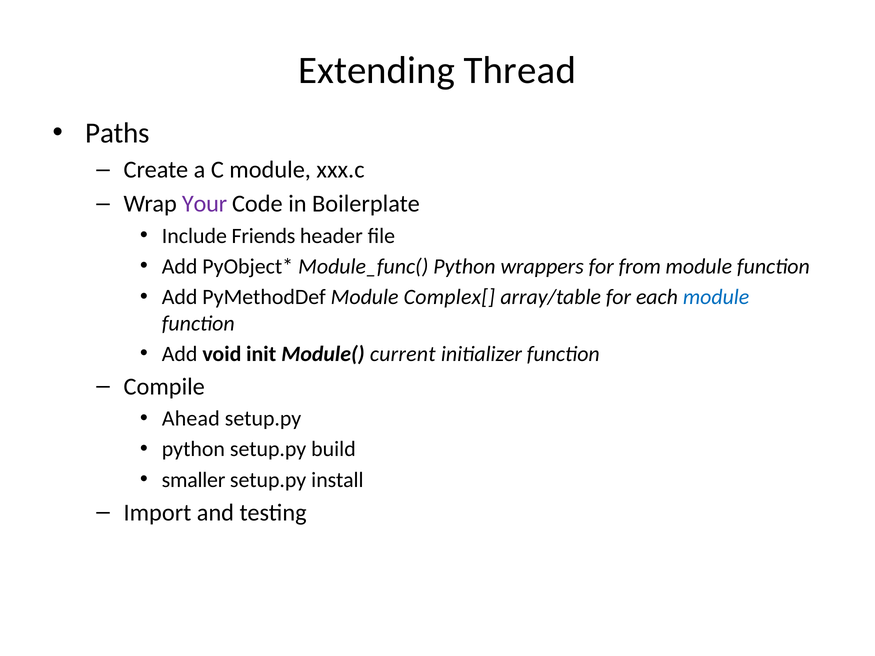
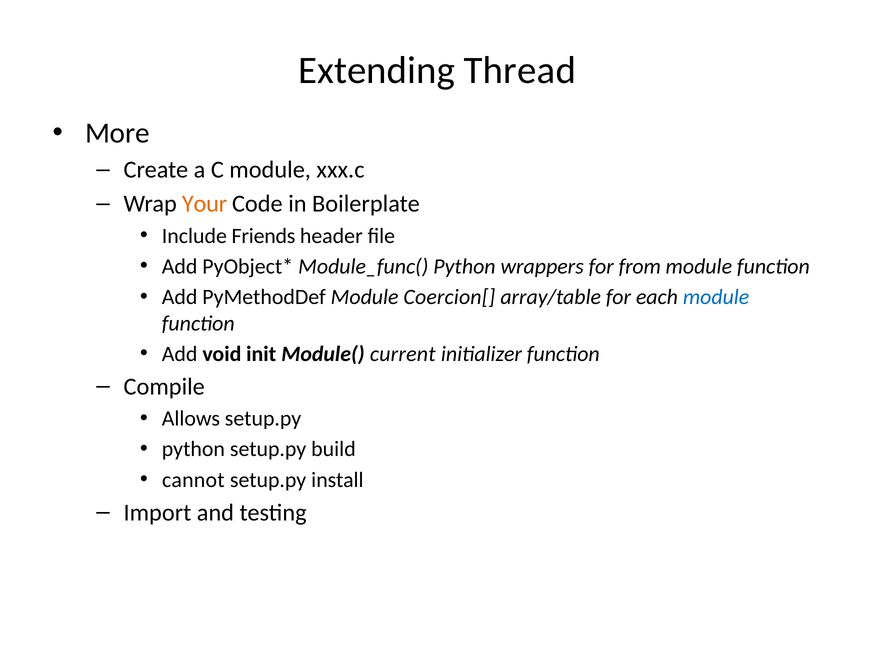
Paths: Paths -> More
Your colour: purple -> orange
Complex[: Complex[ -> Coercion[
Ahead: Ahead -> Allows
smaller: smaller -> cannot
